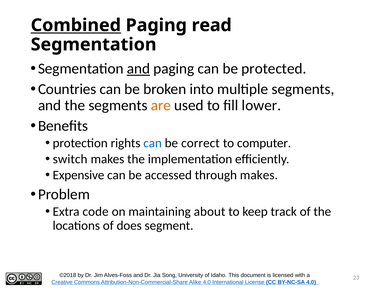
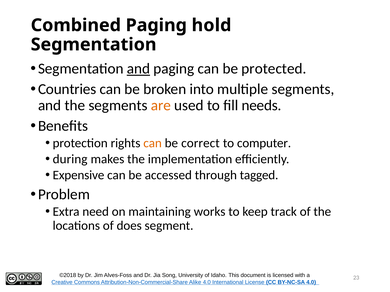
Combined underline: present -> none
read: read -> hold
lower: lower -> needs
can at (153, 143) colour: blue -> orange
switch: switch -> during
through makes: makes -> tagged
code: code -> need
about: about -> works
